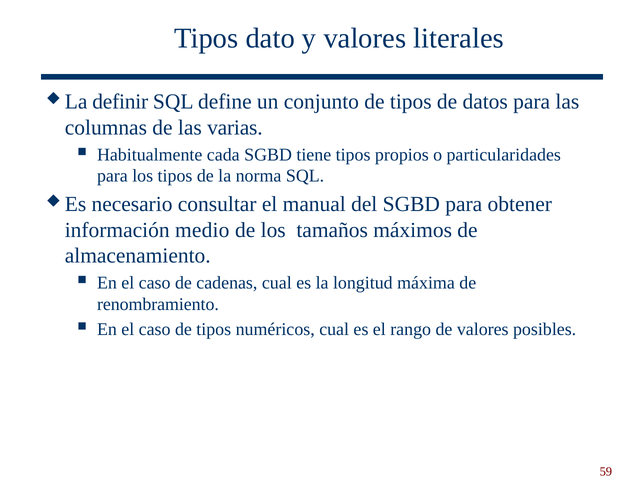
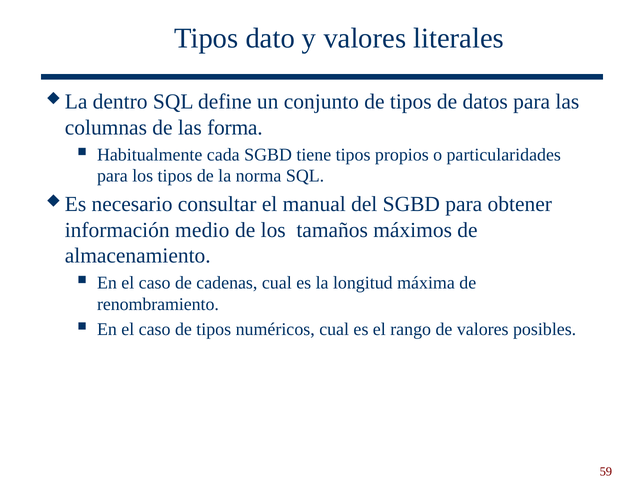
definir: definir -> dentro
varias: varias -> forma
